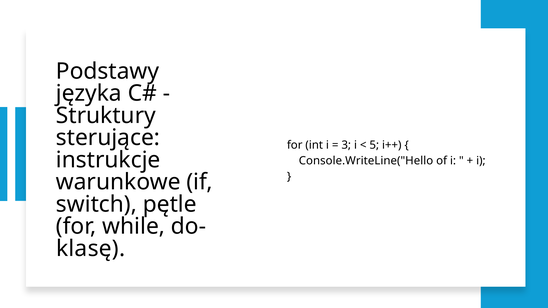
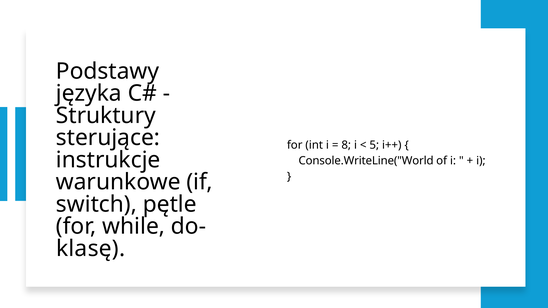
3: 3 -> 8
Console.WriteLine("Hello: Console.WriteLine("Hello -> Console.WriteLine("World
